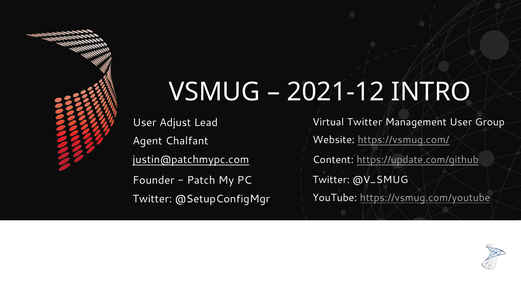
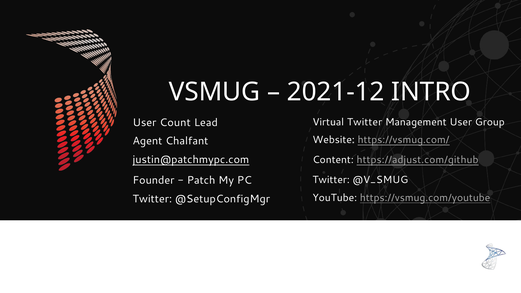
Adjust: Adjust -> Count
https://update.com/github: https://update.com/github -> https://adjust.com/github
